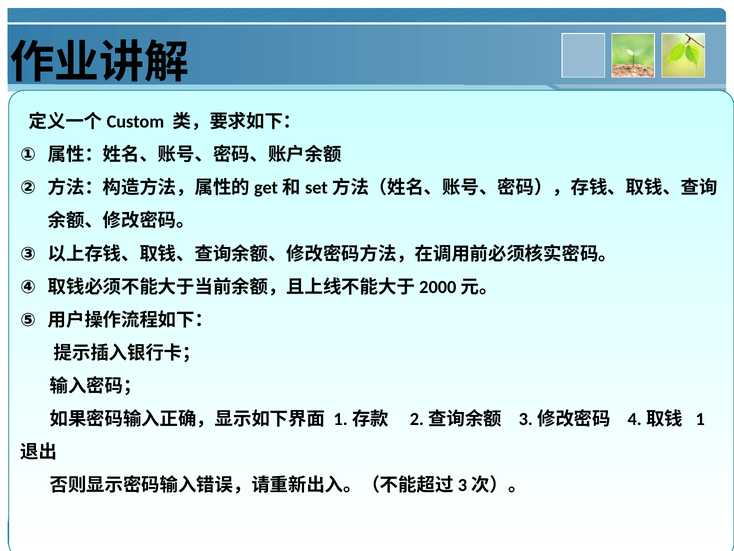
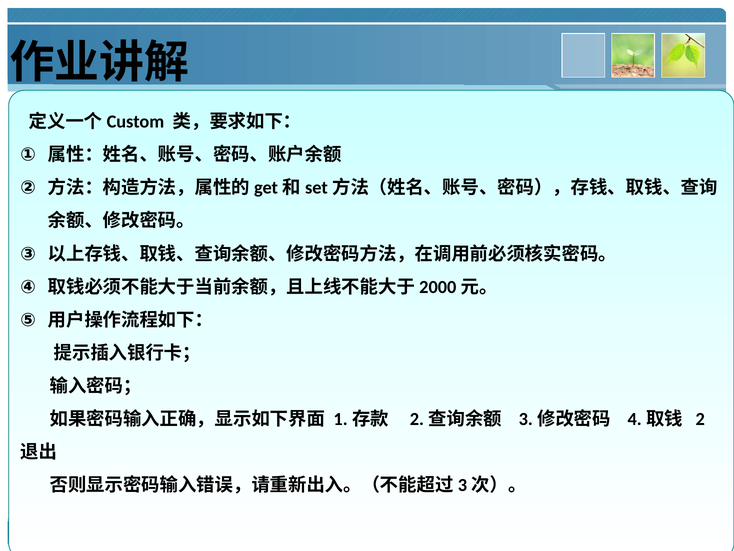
1: 1 -> 2
